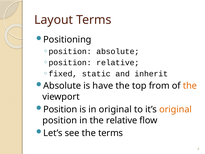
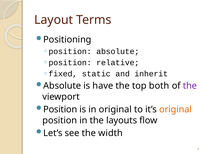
from: from -> both
the at (190, 86) colour: orange -> purple
the relative: relative -> layouts
the terms: terms -> width
